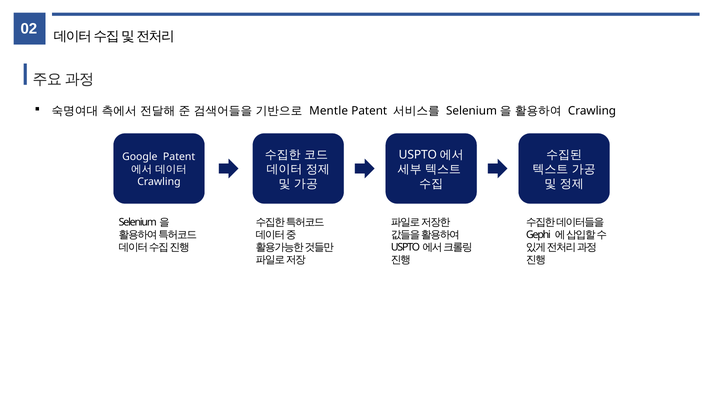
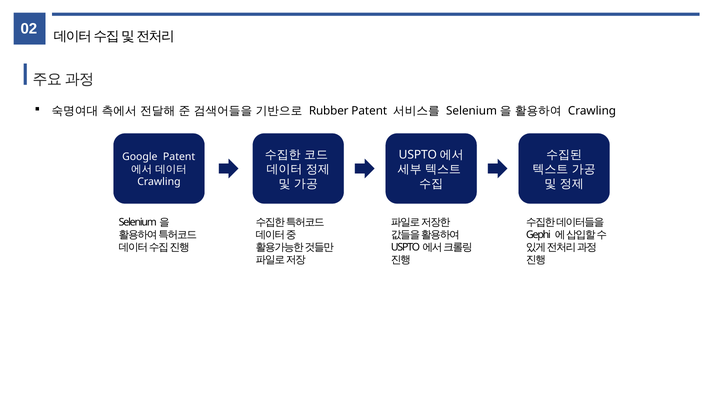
Mentle: Mentle -> Rubber
